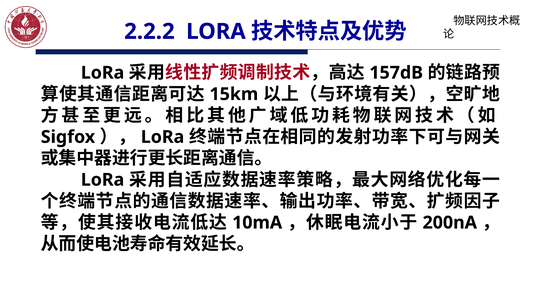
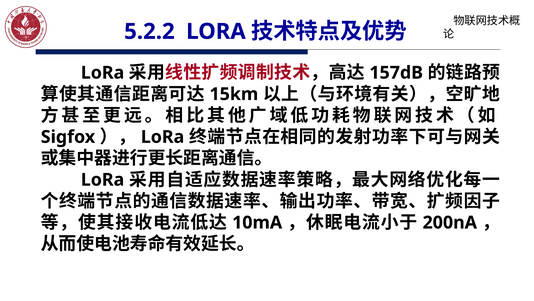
2.2.2: 2.2.2 -> 5.2.2
